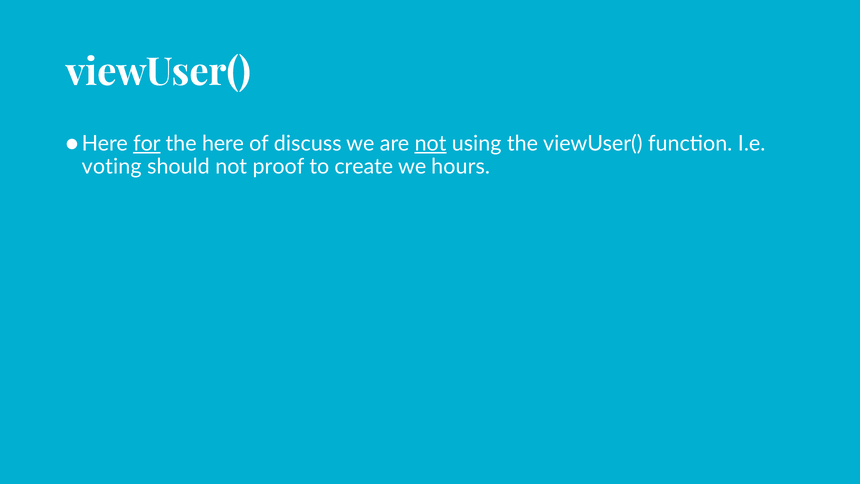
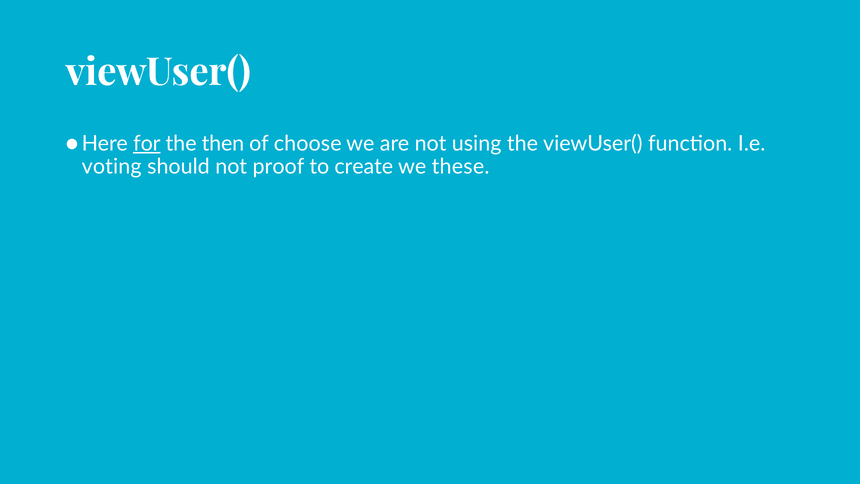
here: here -> then
discuss: discuss -> choose
not at (431, 143) underline: present -> none
hours: hours -> these
